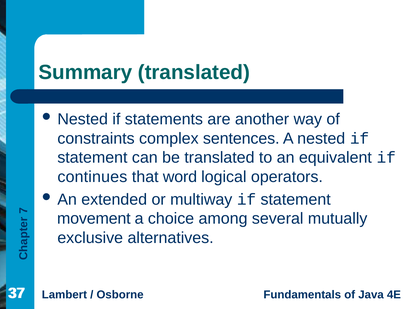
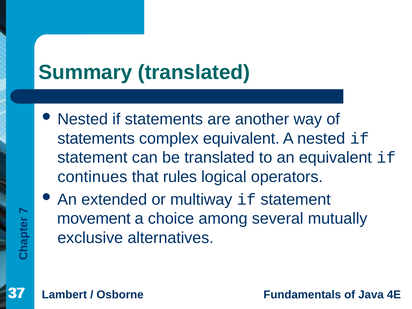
constraints at (96, 138): constraints -> statements
complex sentences: sentences -> equivalent
word: word -> rules
